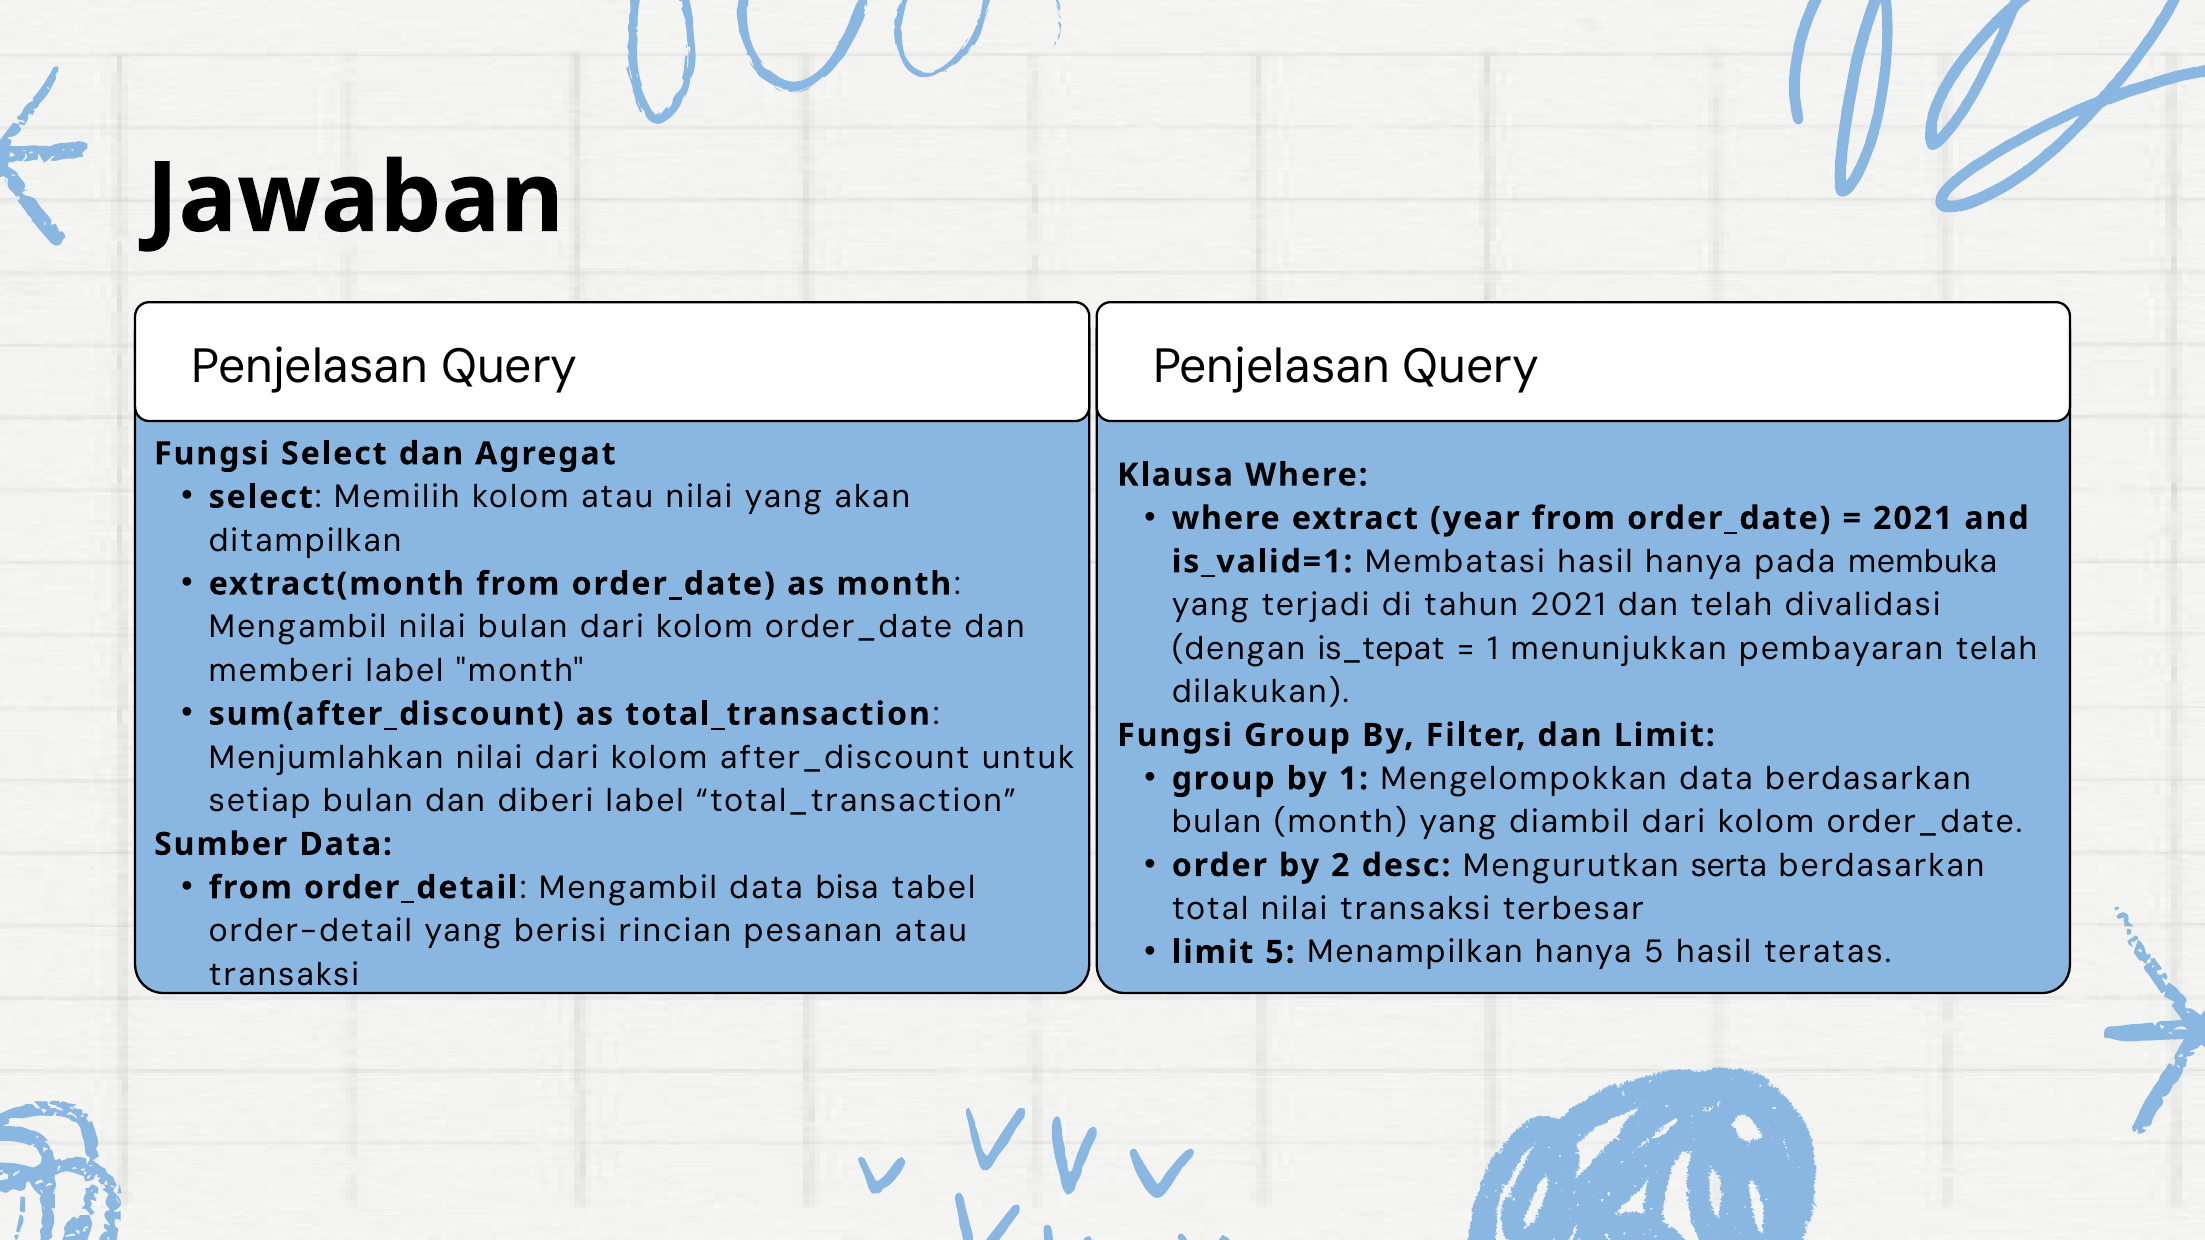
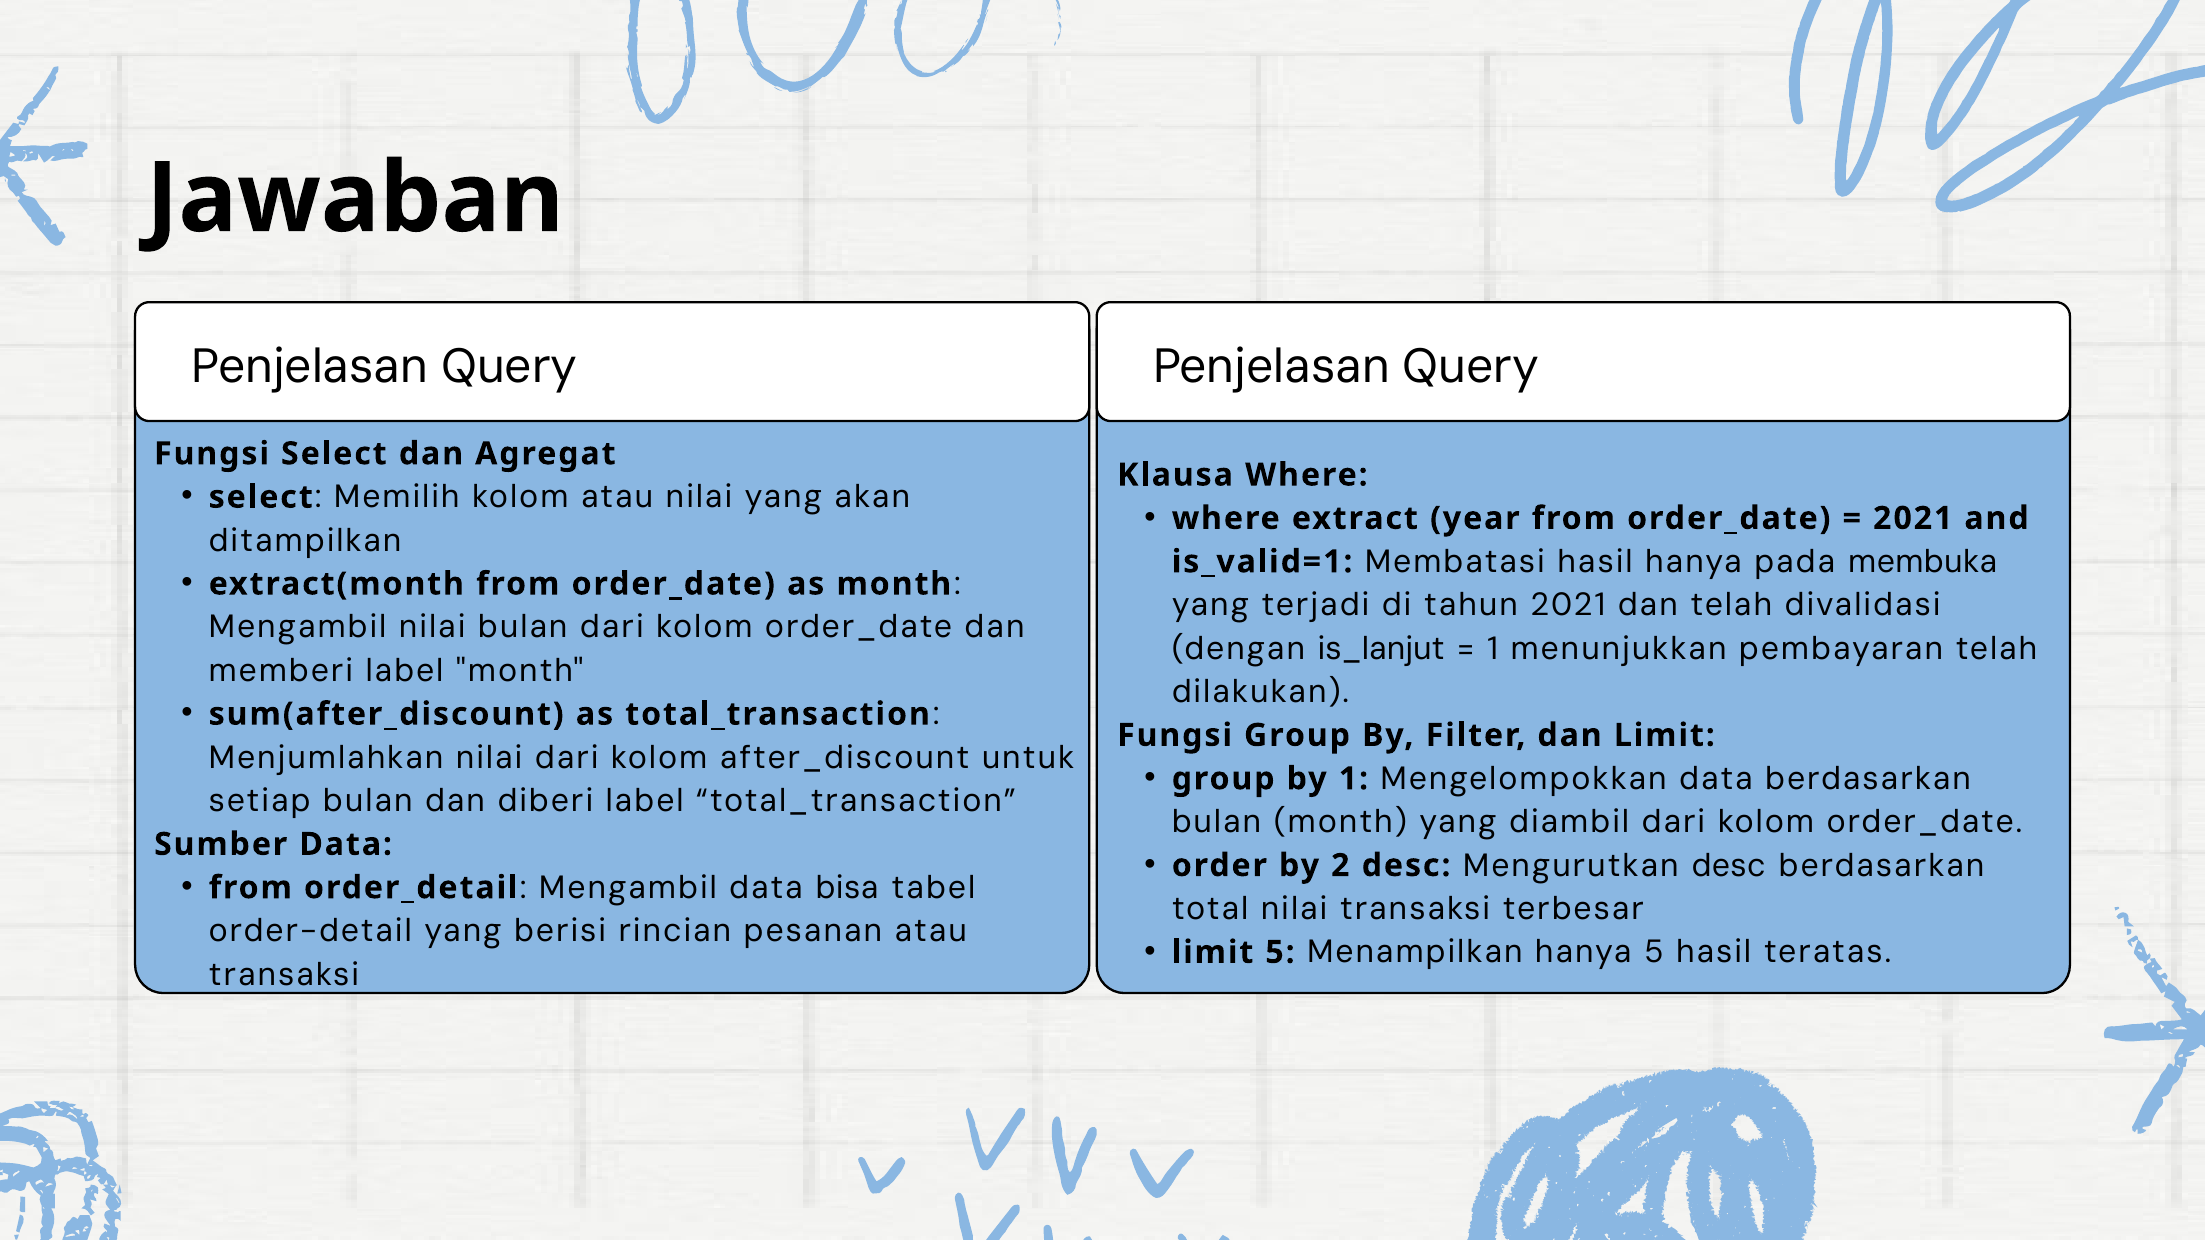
is_tepat: is_tepat -> is_lanjut
Mengurutkan serta: serta -> desc
